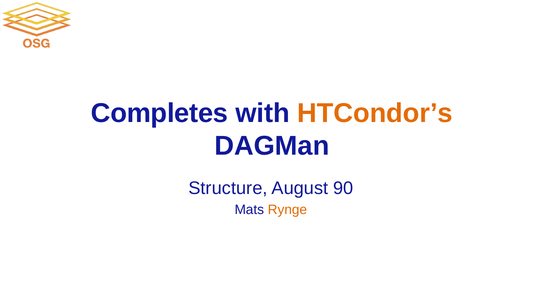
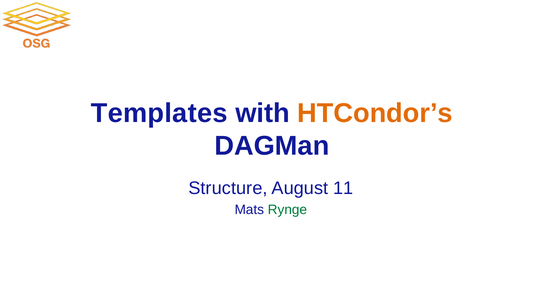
Completes: Completes -> Templates
90: 90 -> 11
Rynge colour: orange -> green
